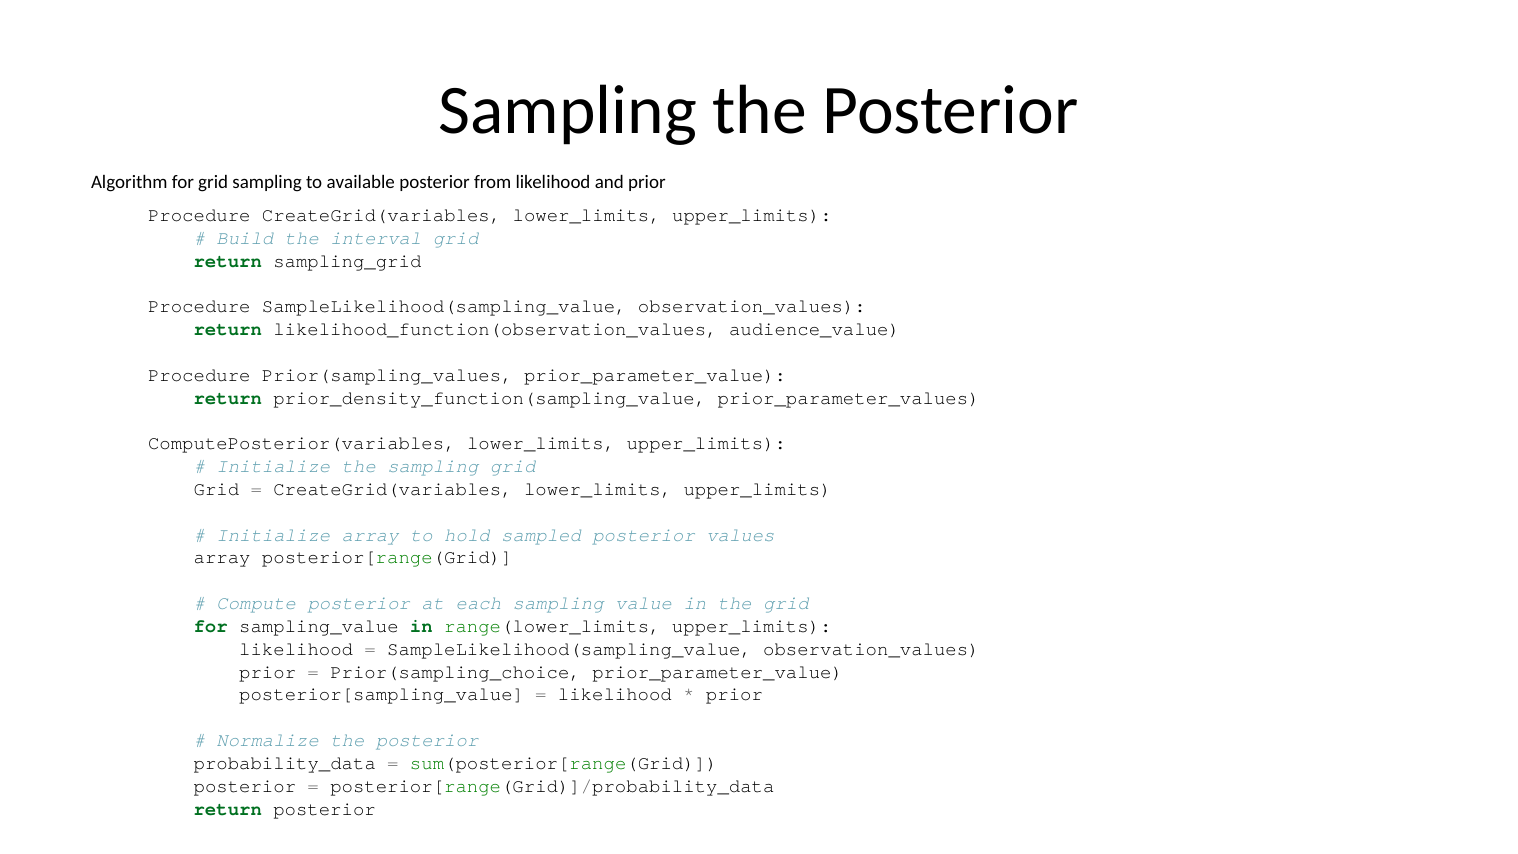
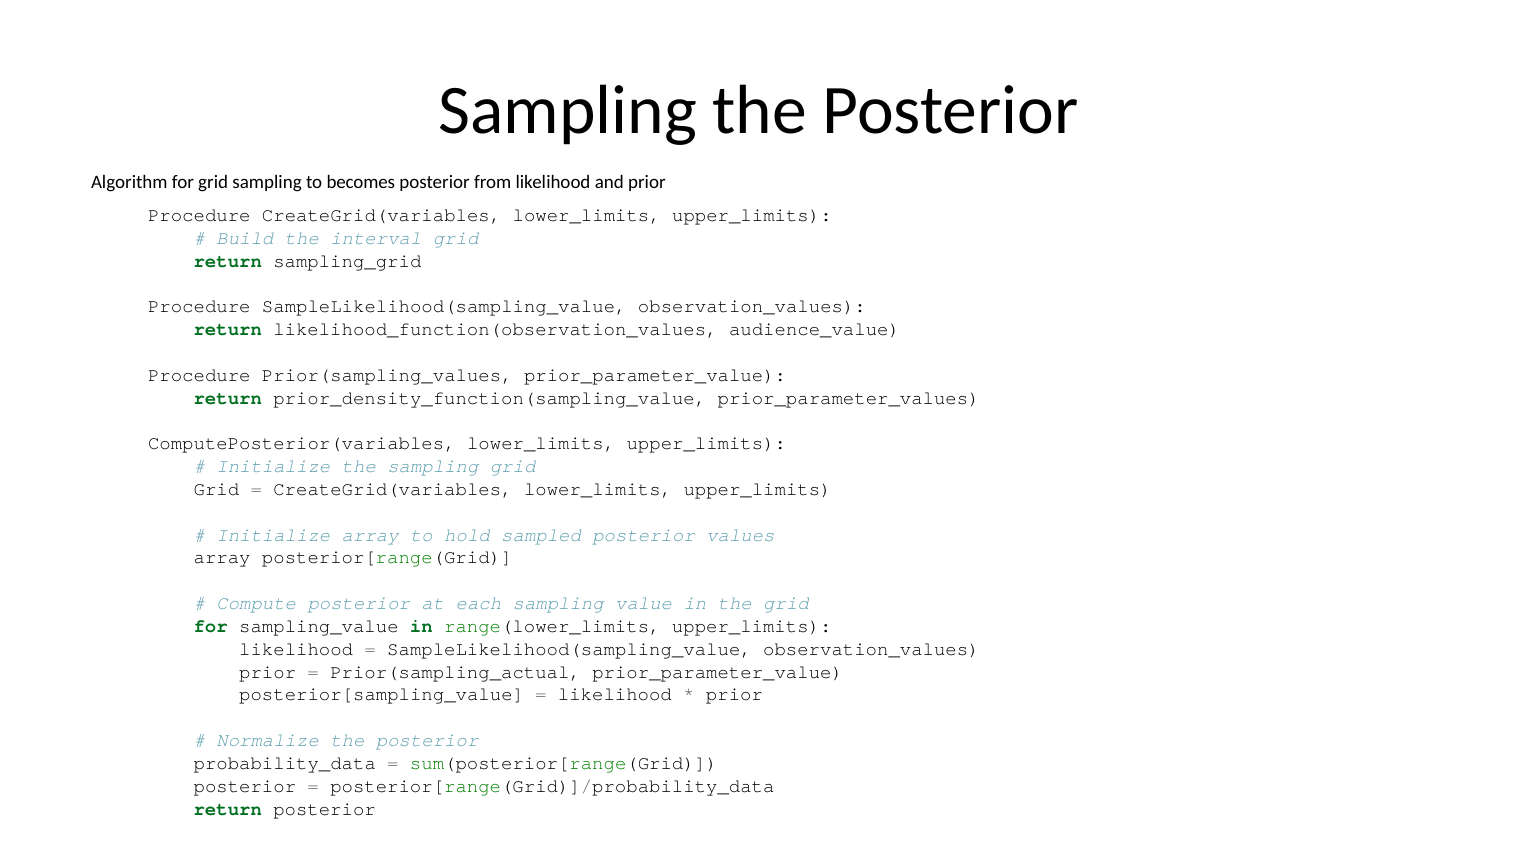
available: available -> becomes
Prior(sampling_choice: Prior(sampling_choice -> Prior(sampling_actual
